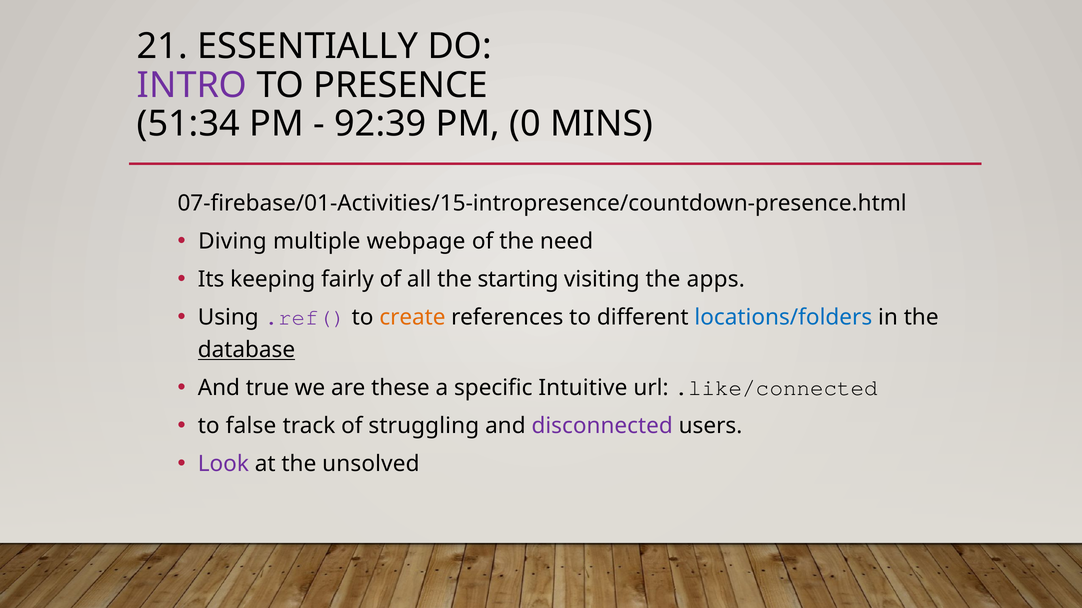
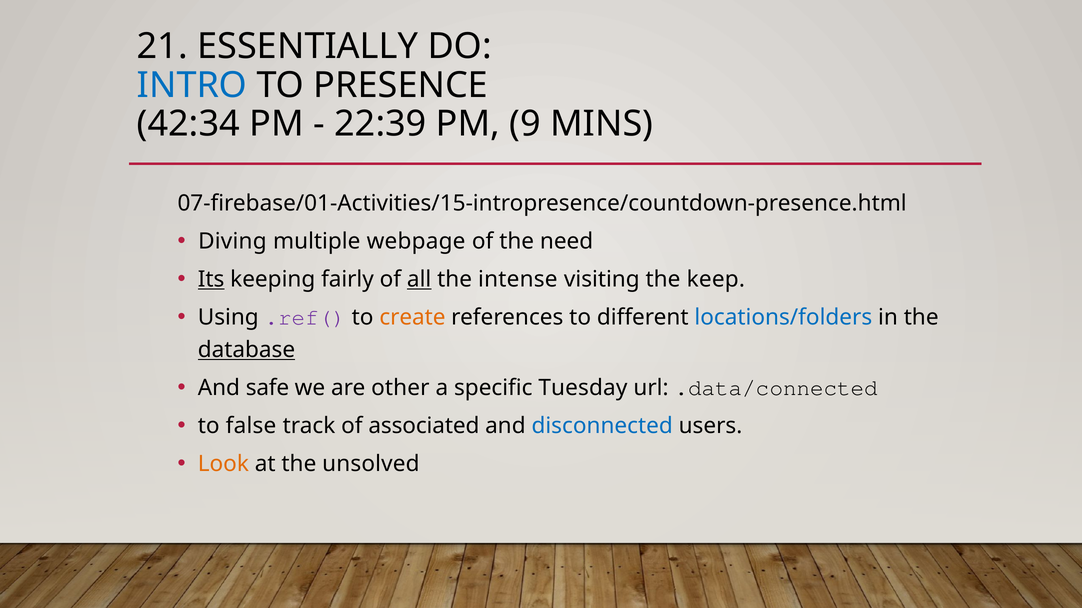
INTRO colour: purple -> blue
51:34: 51:34 -> 42:34
92:39: 92:39 -> 22:39
0: 0 -> 9
Its underline: none -> present
all underline: none -> present
starting: starting -> intense
apps: apps -> keep
true: true -> safe
these: these -> other
Intuitive: Intuitive -> Tuesday
.like/connected: .like/connected -> .data/connected
struggling: struggling -> associated
disconnected colour: purple -> blue
Look colour: purple -> orange
